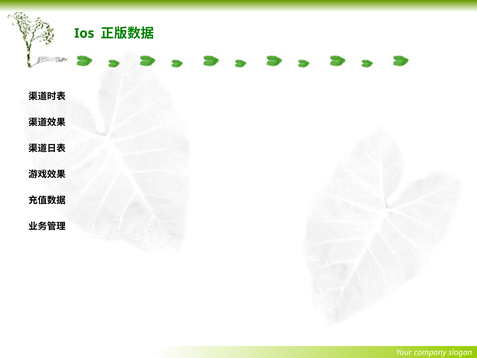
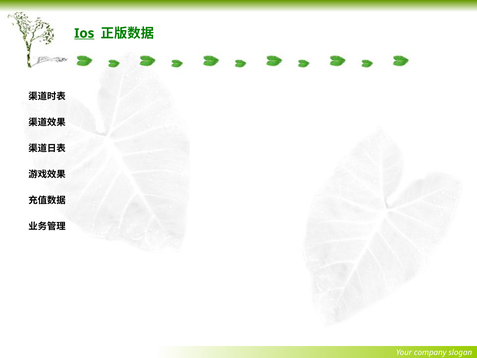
Ios underline: none -> present
